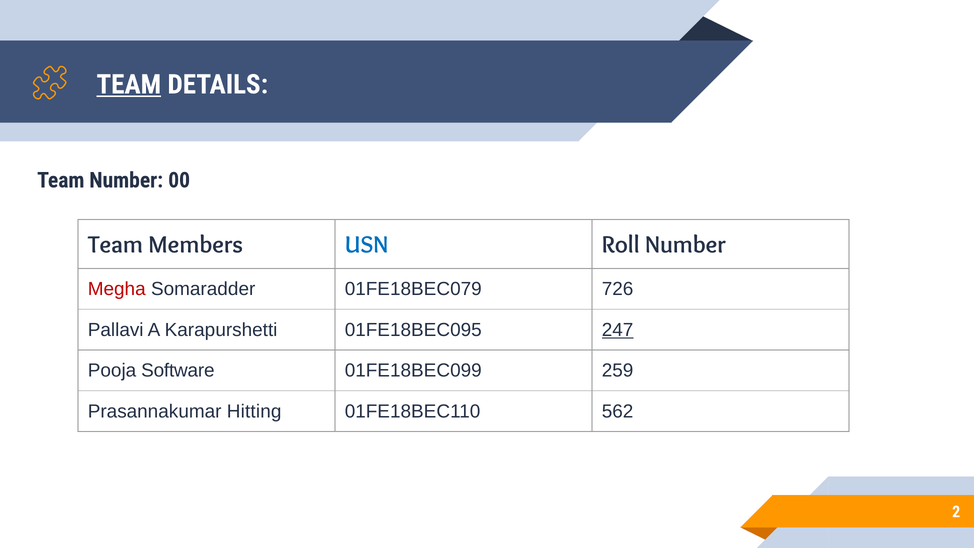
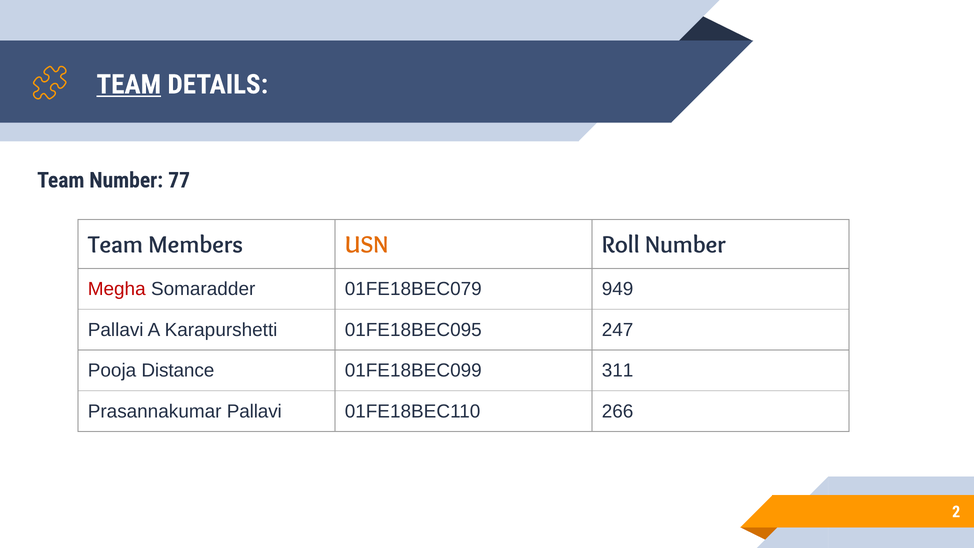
00: 00 -> 77
USN colour: blue -> orange
726: 726 -> 949
247 underline: present -> none
Software: Software -> Distance
259: 259 -> 311
Prasannakumar Hitting: Hitting -> Pallavi
562: 562 -> 266
